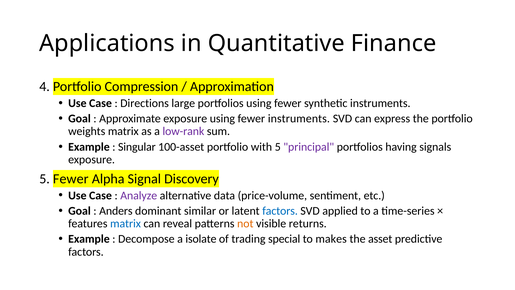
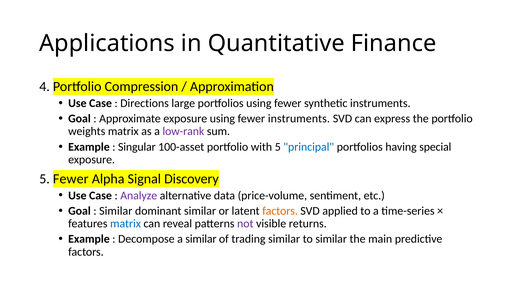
principal colour: purple -> blue
signals: signals -> special
Anders at (116, 211): Anders -> Similar
factors at (280, 211) colour: blue -> orange
not colour: orange -> purple
a isolate: isolate -> similar
trading special: special -> similar
to makes: makes -> similar
asset: asset -> main
